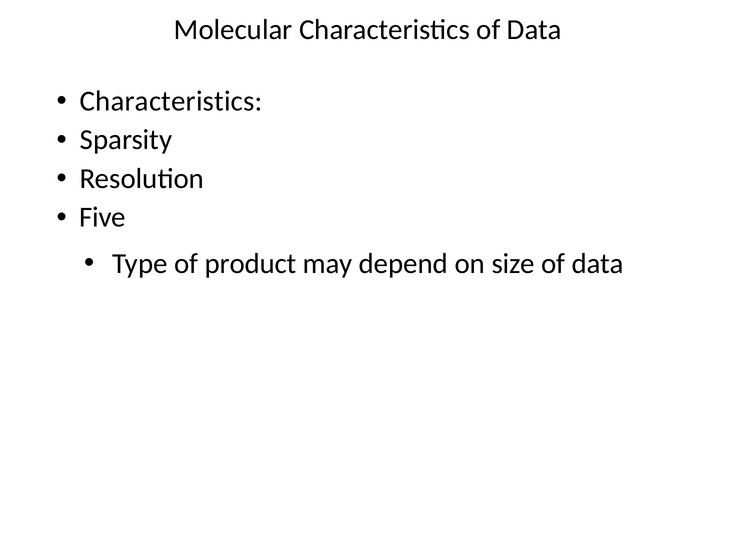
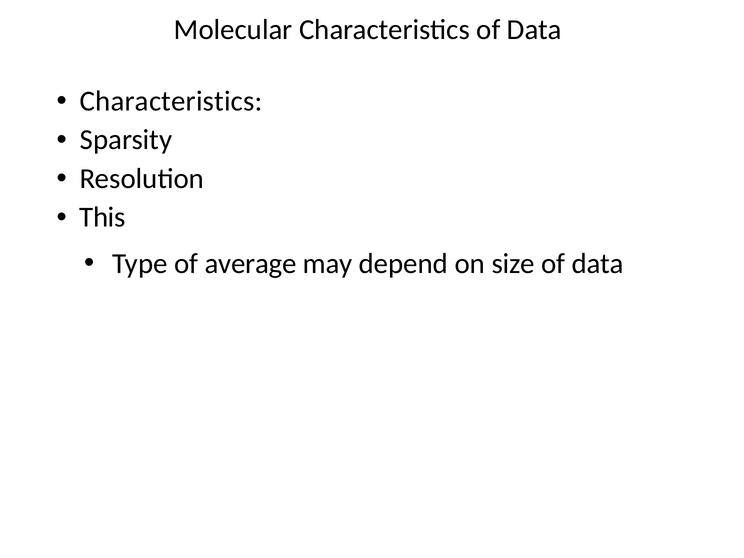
Five: Five -> This
product: product -> average
